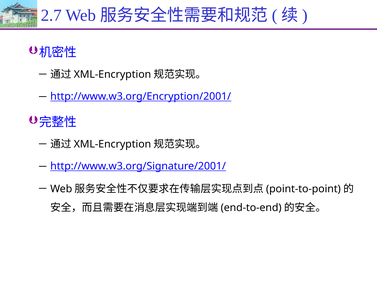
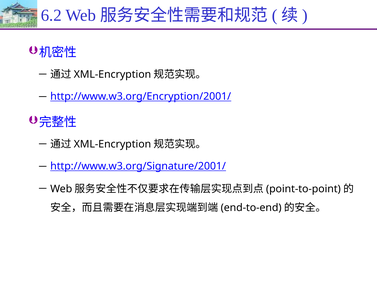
2.7: 2.7 -> 6.2
